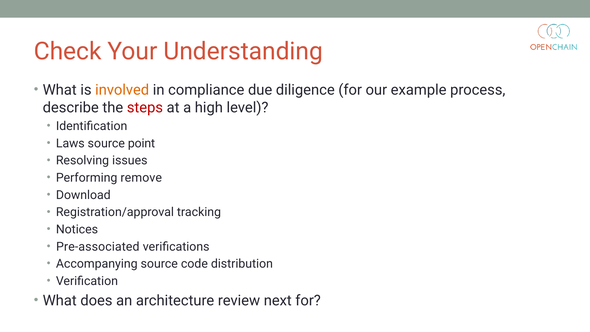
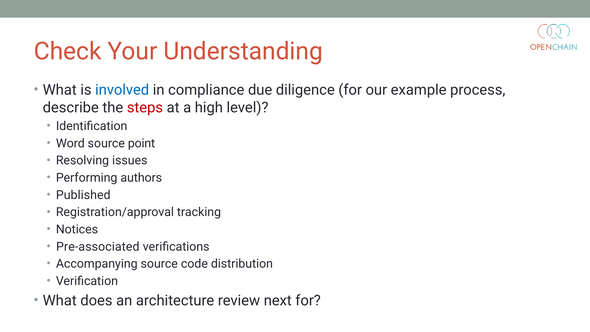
involved colour: orange -> blue
Laws: Laws -> Word
remove: remove -> authors
Download: Download -> Published
